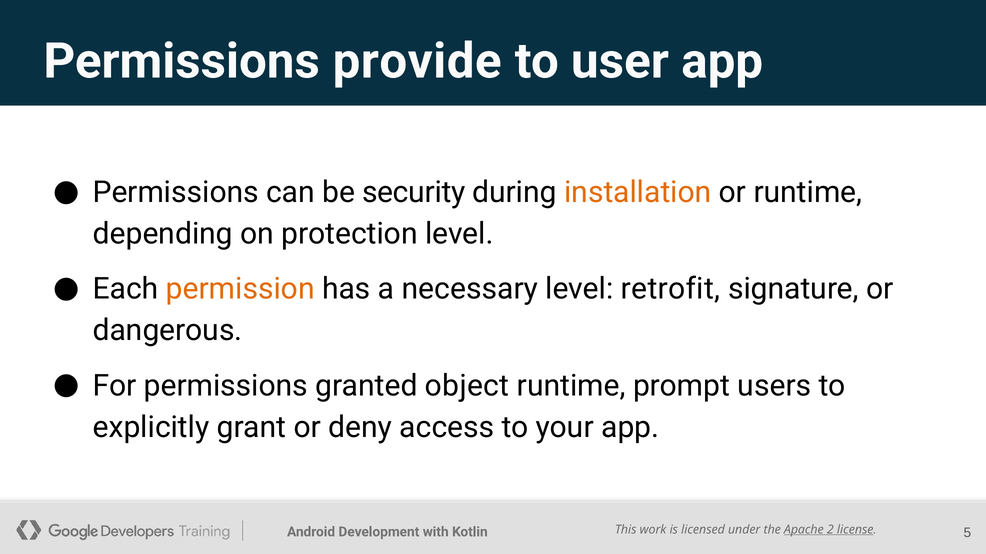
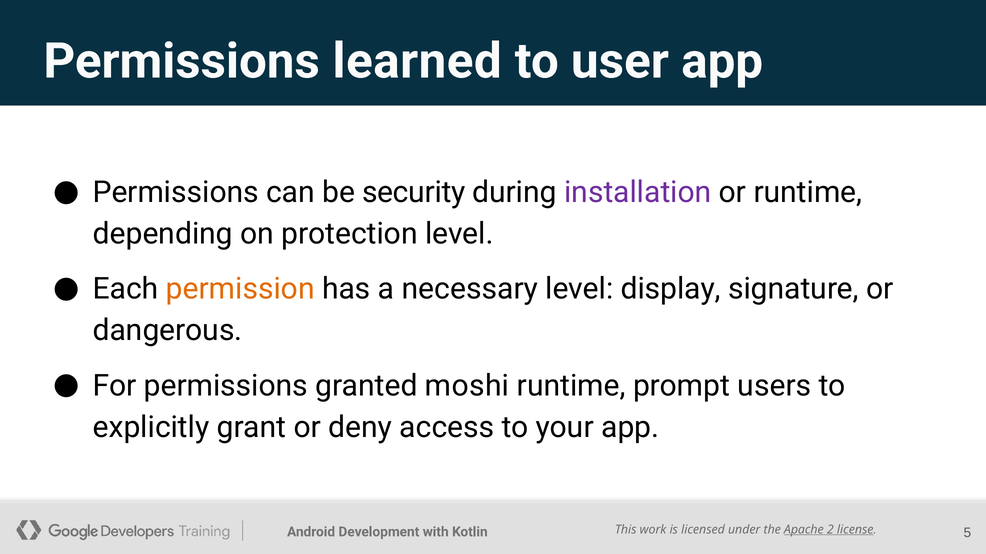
provide: provide -> learned
installation colour: orange -> purple
retrofit: retrofit -> display
object: object -> moshi
